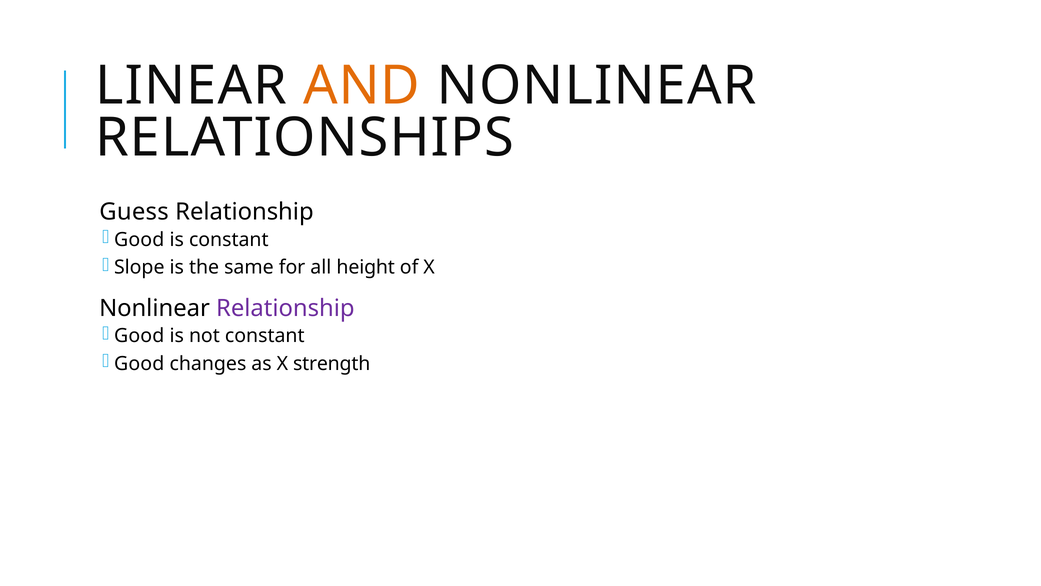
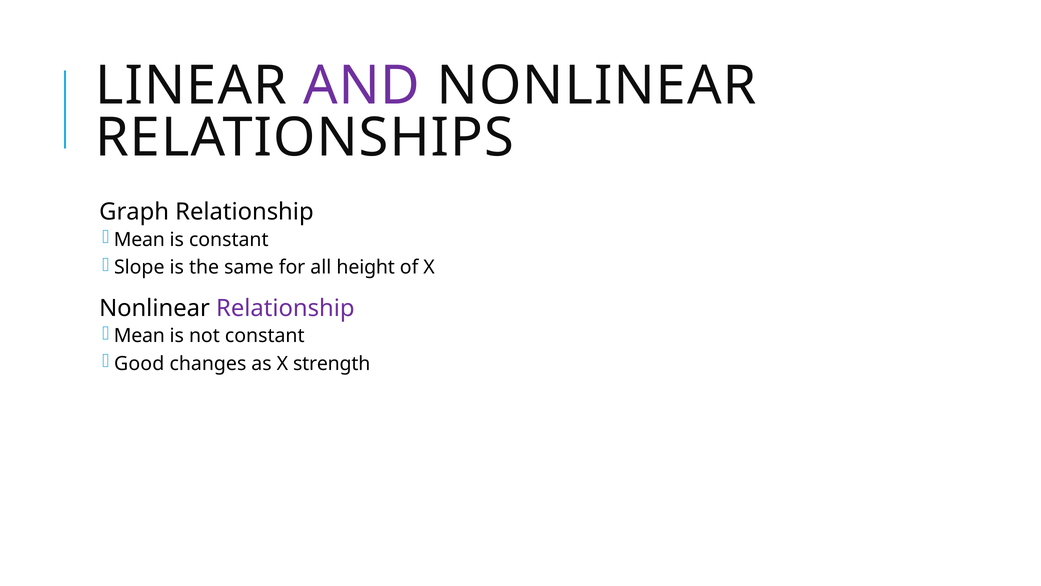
AND colour: orange -> purple
Guess: Guess -> Graph
Good at (139, 240): Good -> Mean
Good at (139, 336): Good -> Mean
